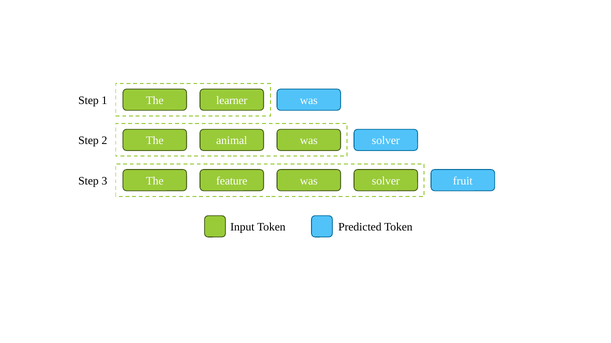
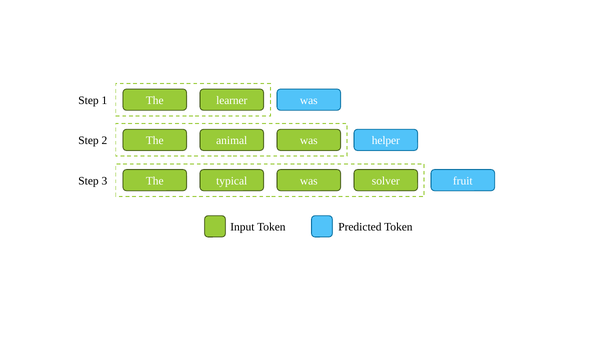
animal was solver: solver -> helper
feature: feature -> typical
